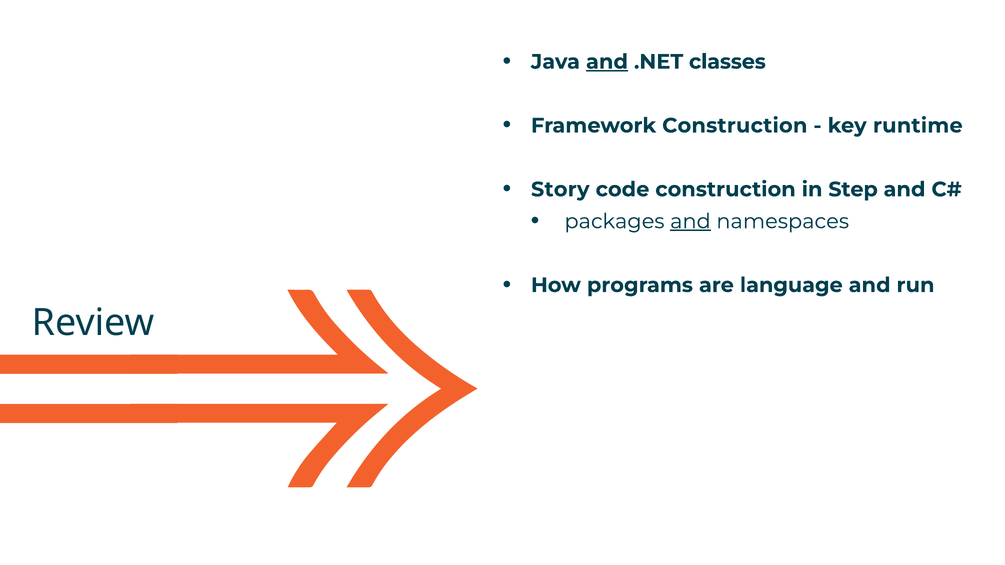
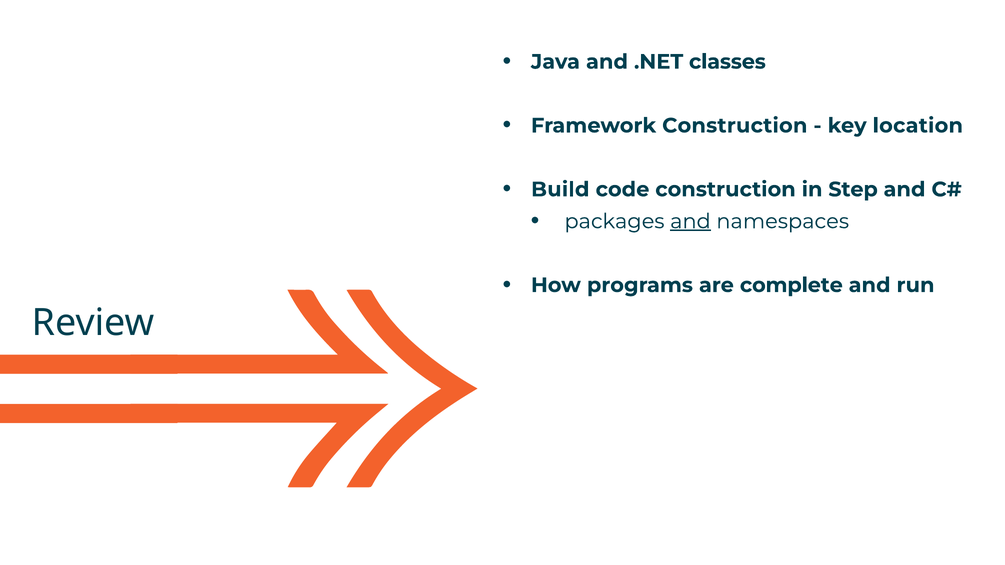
and at (607, 62) underline: present -> none
runtime: runtime -> location
Story: Story -> Build
language: language -> complete
